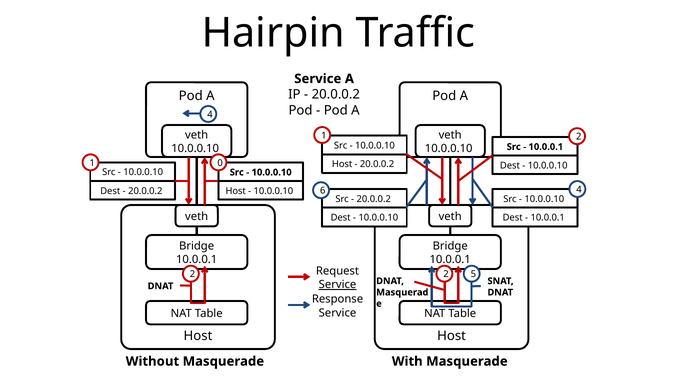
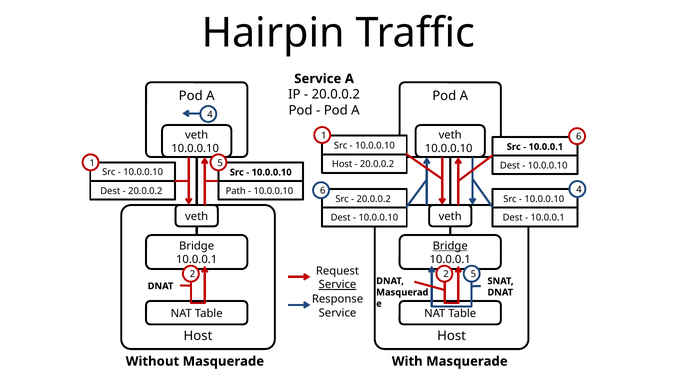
1 2: 2 -> 6
1 0: 0 -> 5
Host at (236, 191): Host -> Path
Bridge at (450, 246) underline: none -> present
